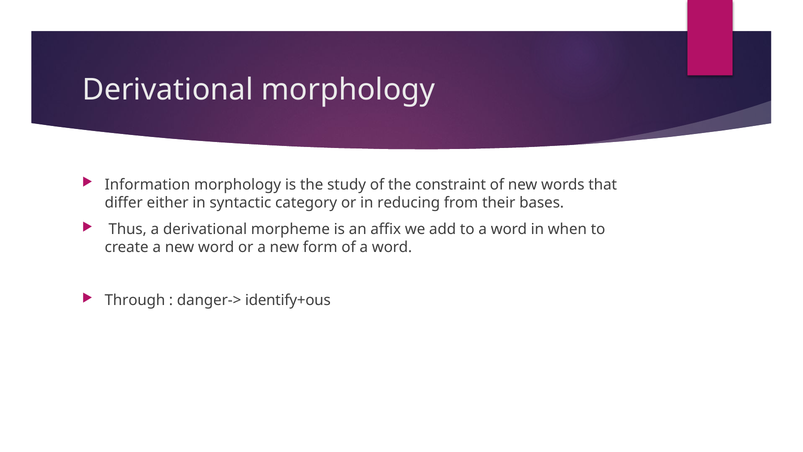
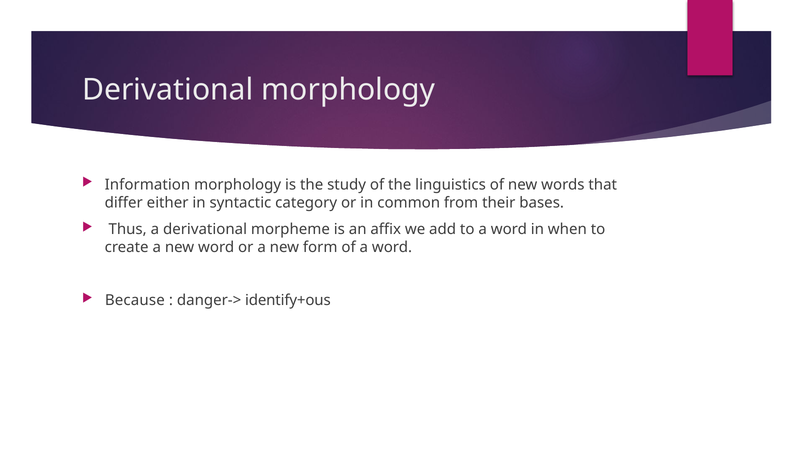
constraint: constraint -> linguistics
reducing: reducing -> common
Through: Through -> Because
